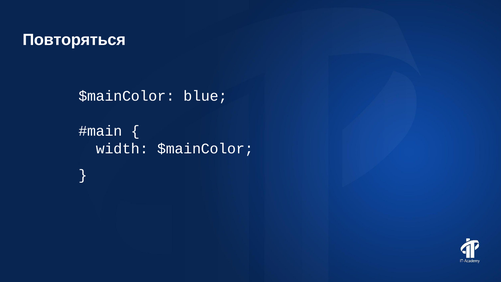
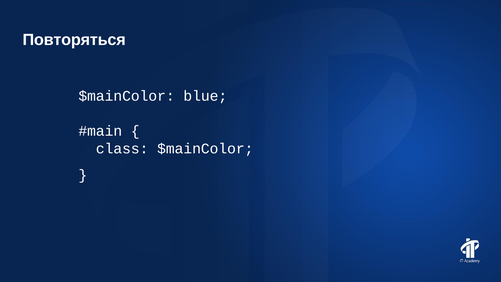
width: width -> class
